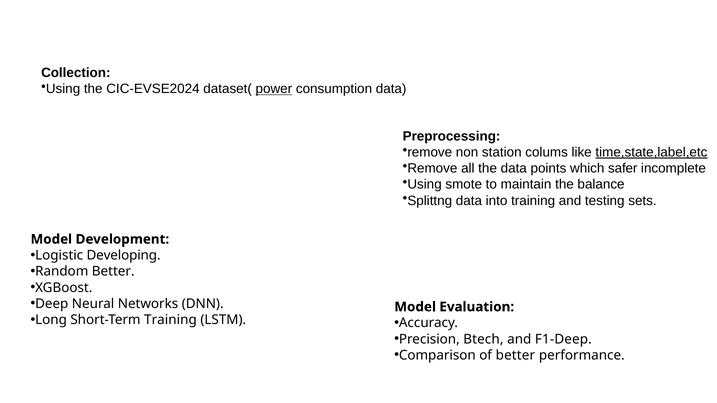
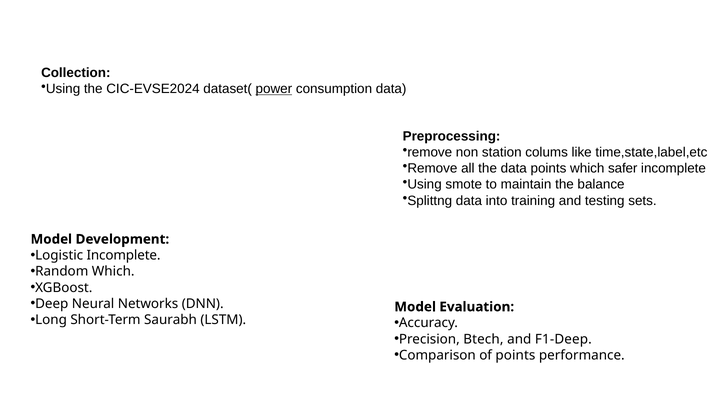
time,state,label,etc underline: present -> none
Logistic Developing: Developing -> Incomplete
Random Better: Better -> Which
Short-Term Training: Training -> Saurabh
of better: better -> points
